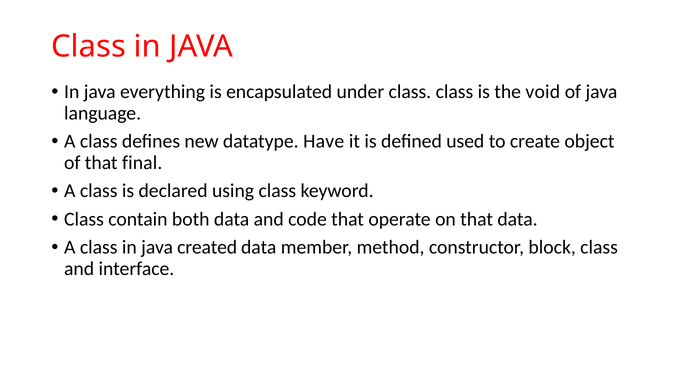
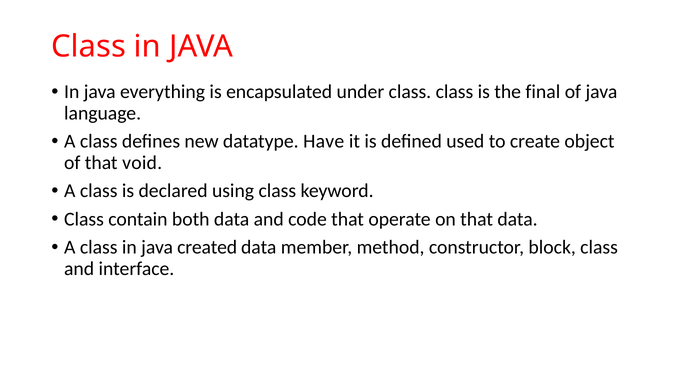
void: void -> final
final: final -> void
